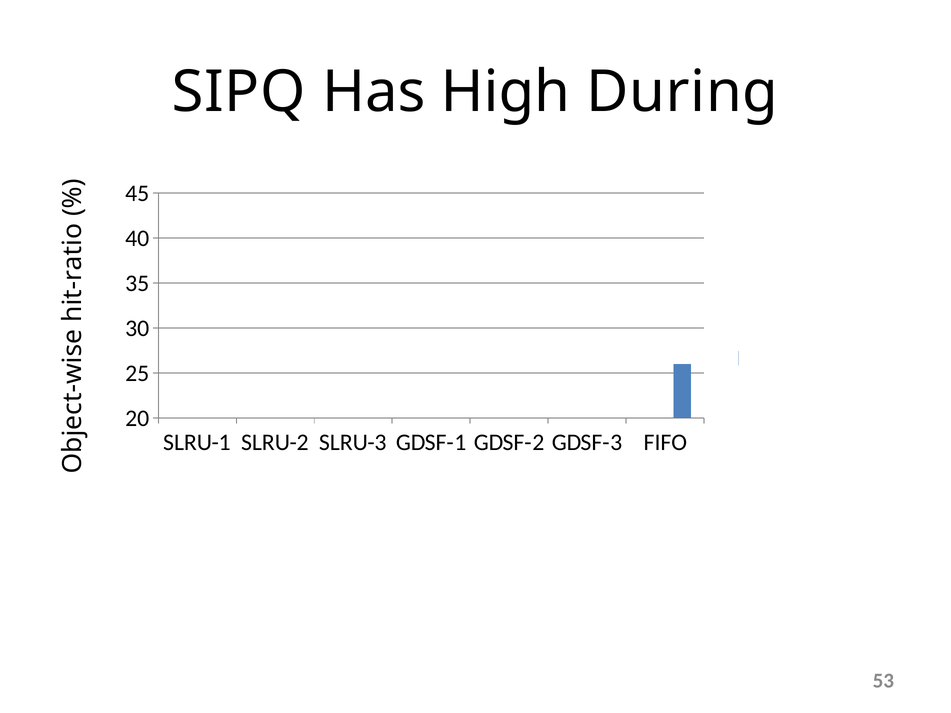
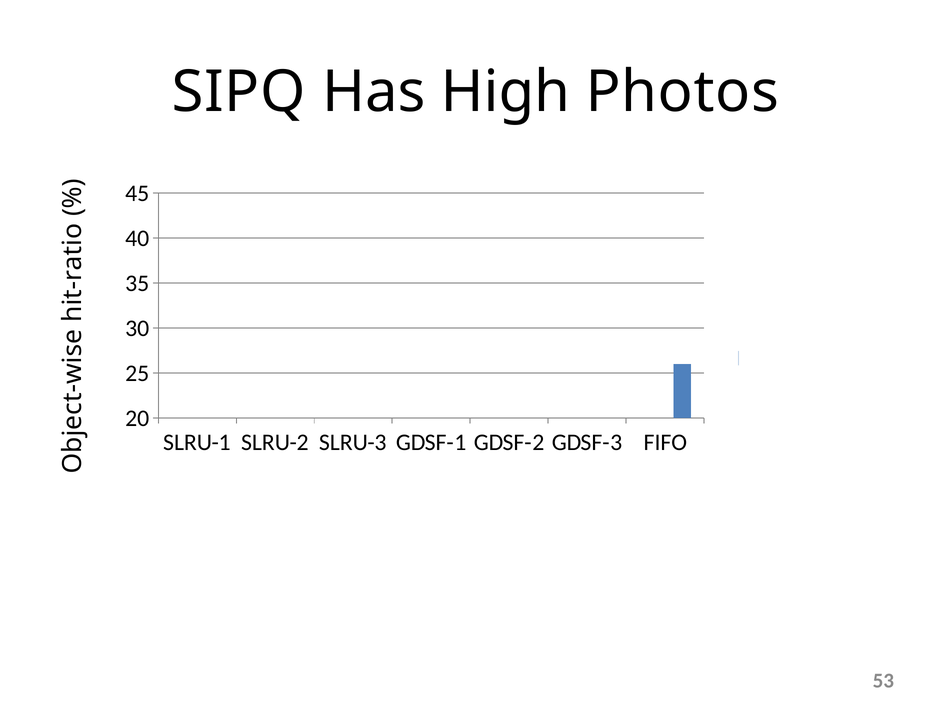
During: During -> Photos
